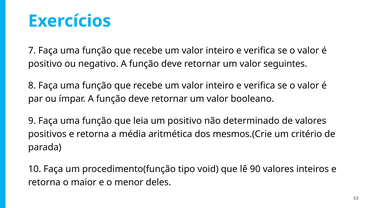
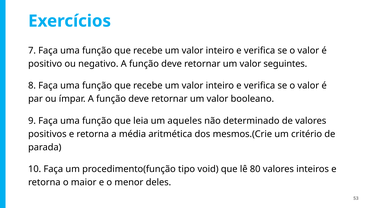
um positivo: positivo -> aqueles
90: 90 -> 80
